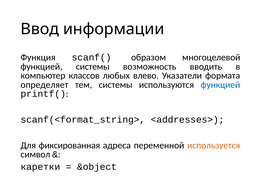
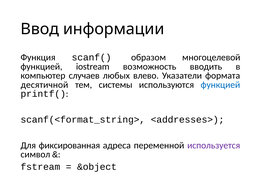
функцией системы: системы -> iostream
классов: классов -> случаев
определяет: определяет -> десятичной
используется colour: orange -> purple
каретки: каретки -> fstream
